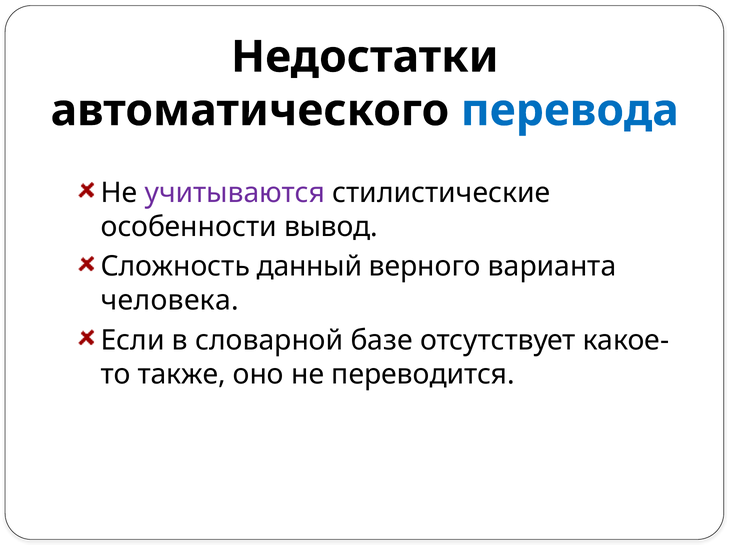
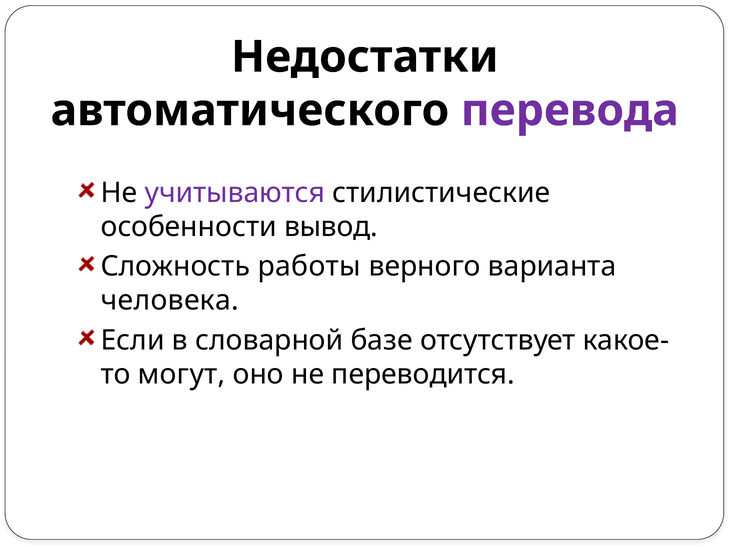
перевода colour: blue -> purple
данный: данный -> работы
также: также -> могут
